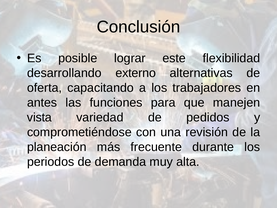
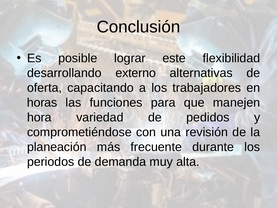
antes: antes -> horas
vista: vista -> hora
